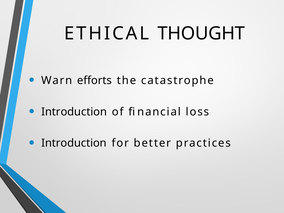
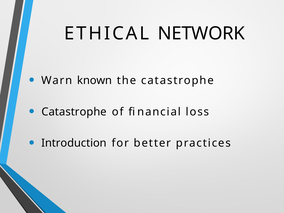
THOUGHT: THOUGHT -> NETWORK
efforts: efforts -> known
Introduction at (74, 112): Introduction -> Catastrophe
